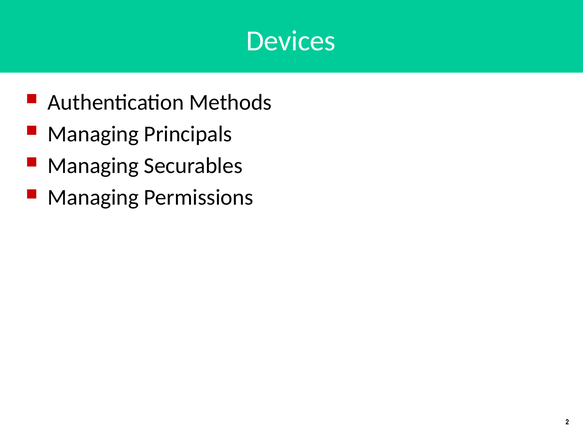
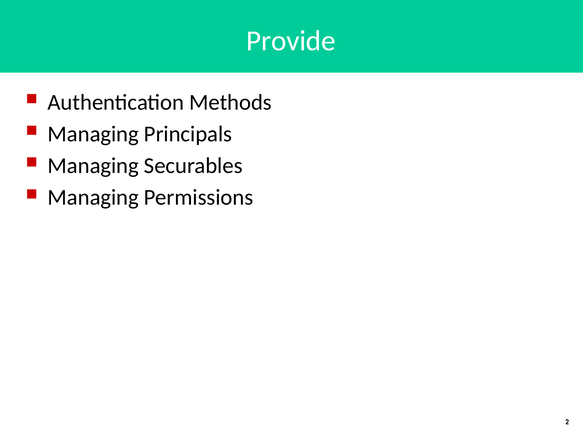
Devices: Devices -> Provide
